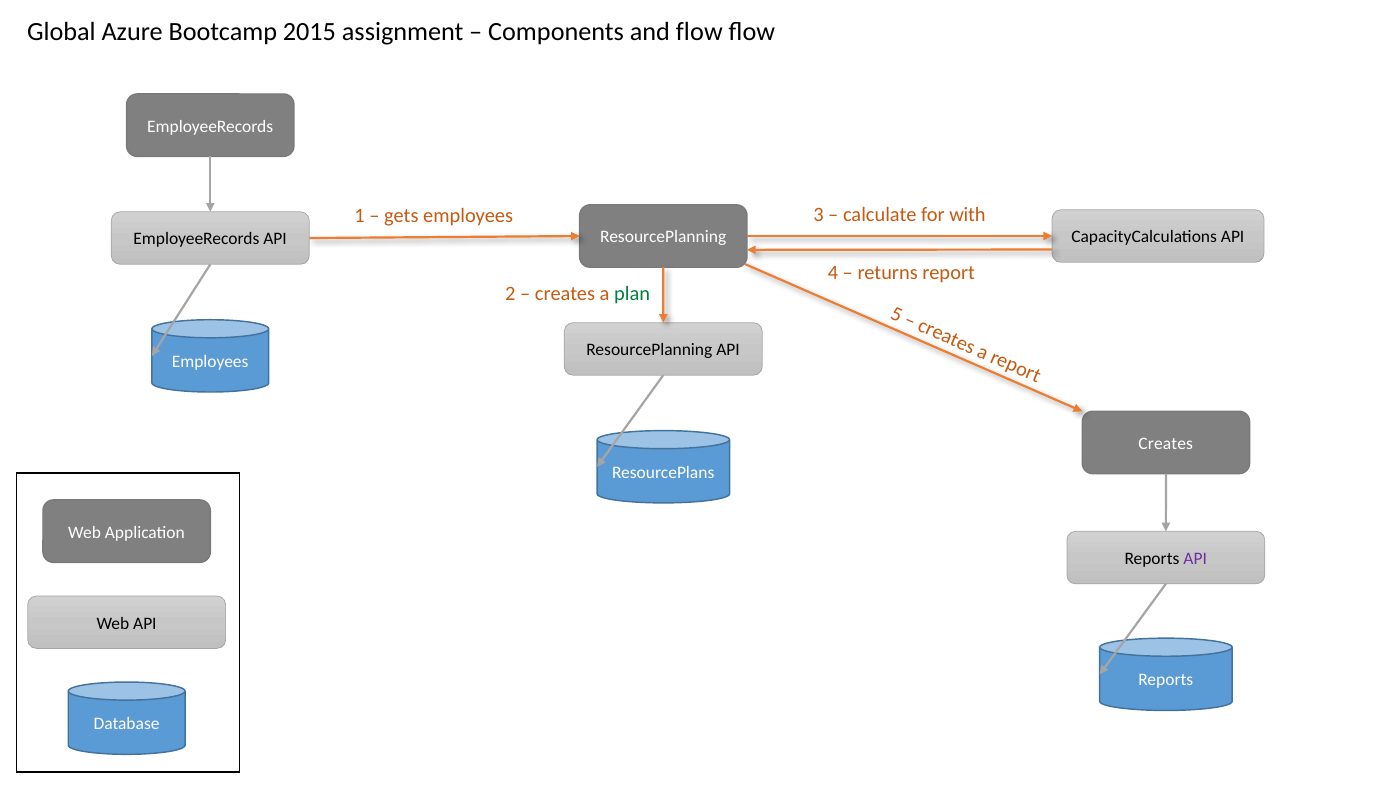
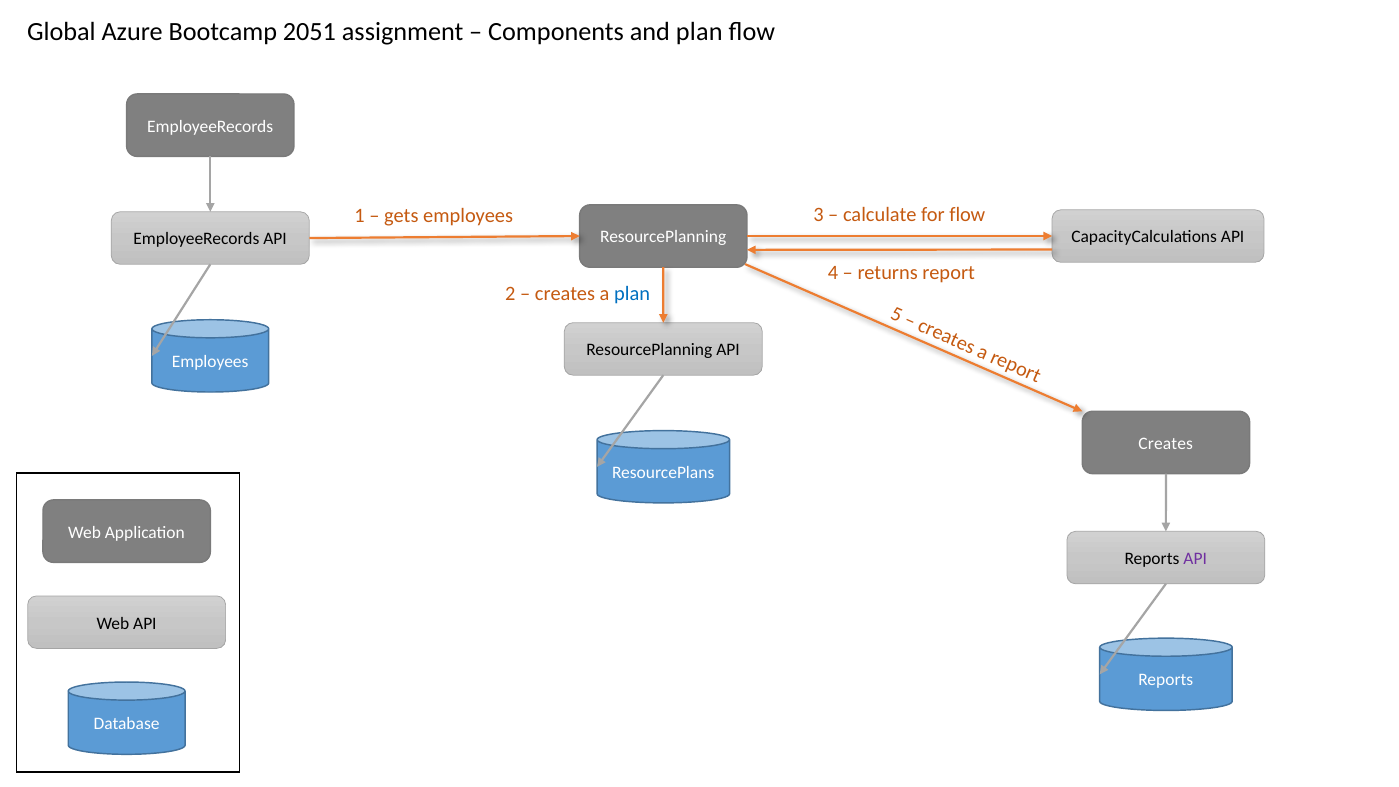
2015: 2015 -> 2051
and flow: flow -> plan
for with: with -> flow
plan at (632, 294) colour: green -> blue
